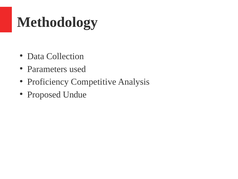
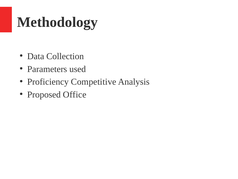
Undue: Undue -> Office
